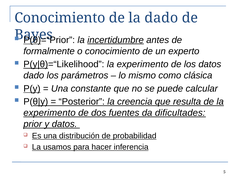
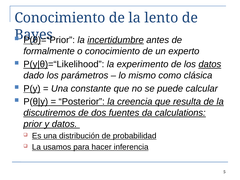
la dado: dado -> lento
datos at (210, 64) underline: none -> present
experimento at (50, 113): experimento -> discutiremos
dificultades: dificultades -> calculations
